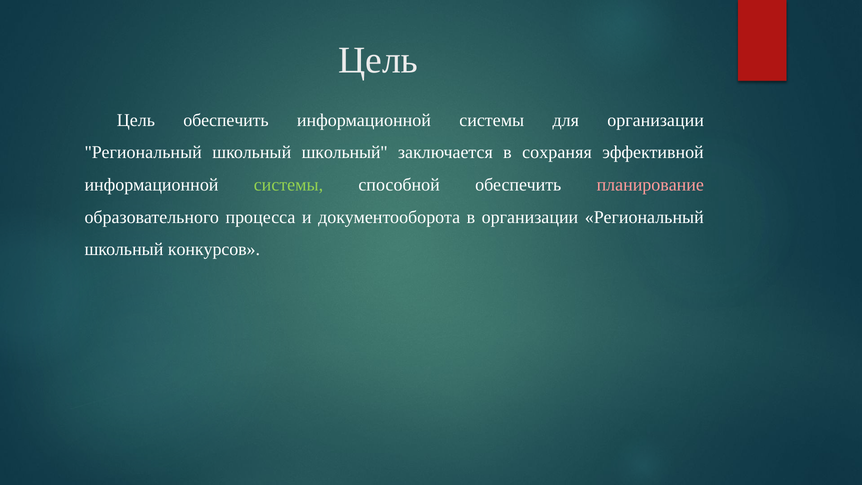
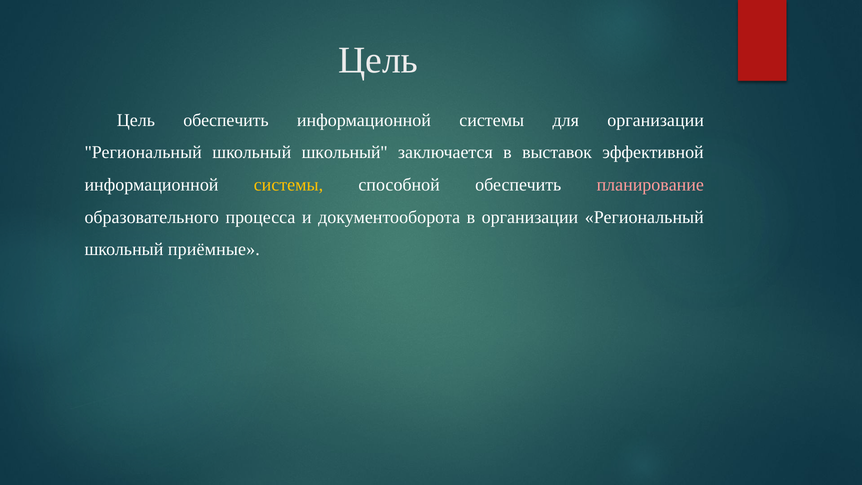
сохраняя: сохраняя -> выставок
системы at (288, 185) colour: light green -> yellow
конкурсов: конкурсов -> приёмные
